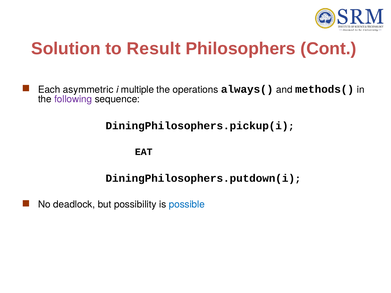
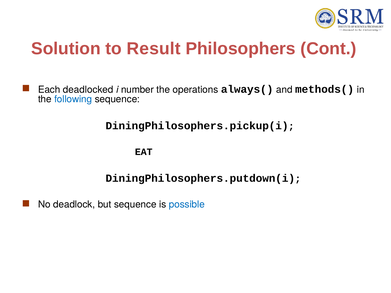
asymmetric: asymmetric -> deadlocked
multiple: multiple -> number
following colour: purple -> blue
but possibility: possibility -> sequence
